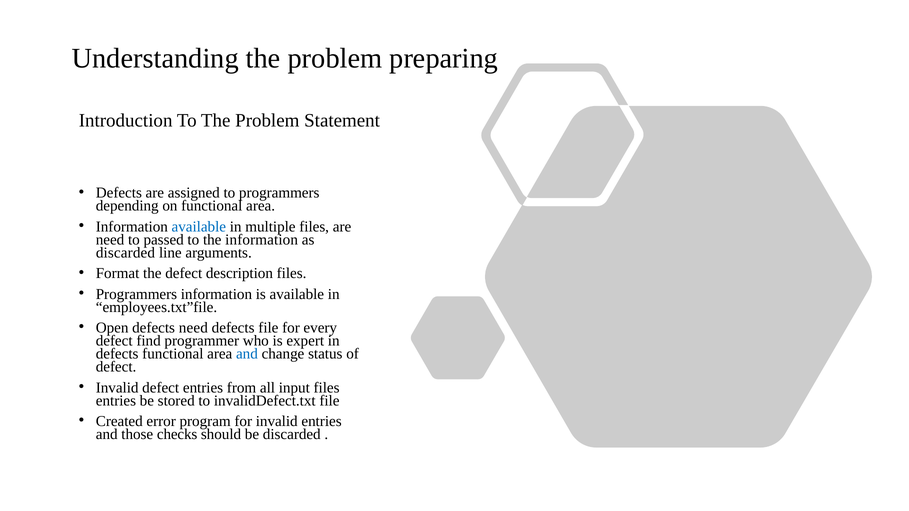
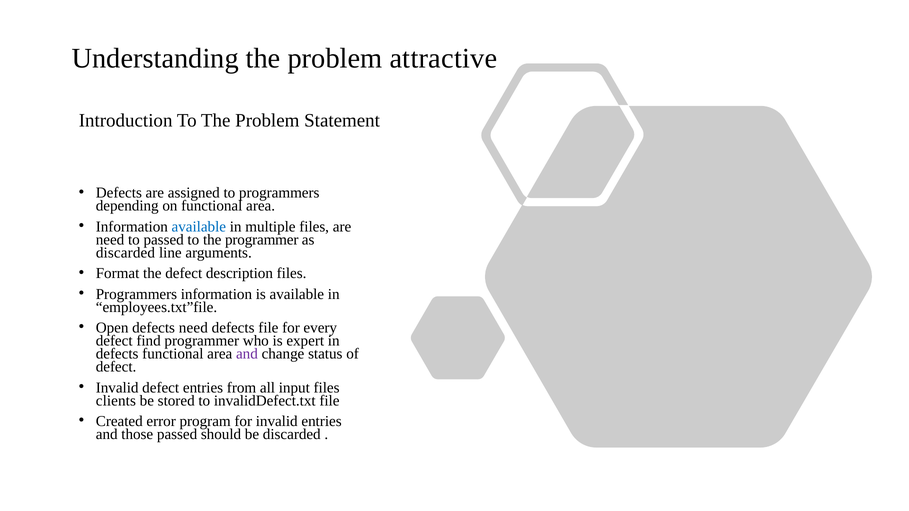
preparing: preparing -> attractive
the information: information -> programmer
and at (247, 354) colour: blue -> purple
entries at (116, 401): entries -> clients
those checks: checks -> passed
